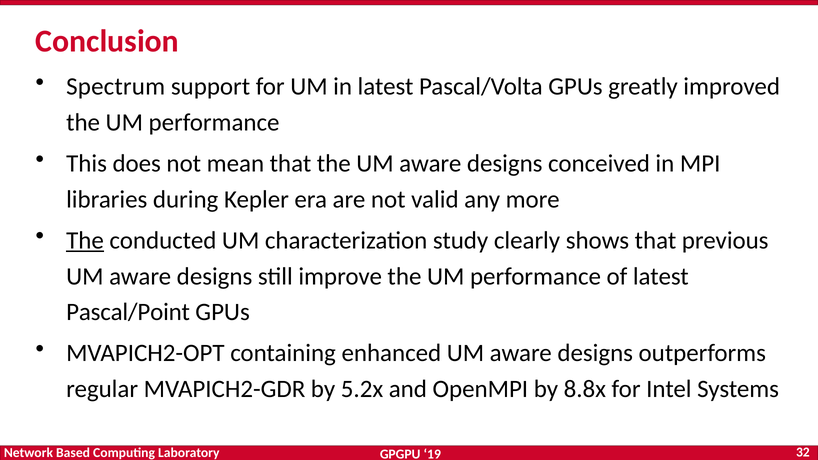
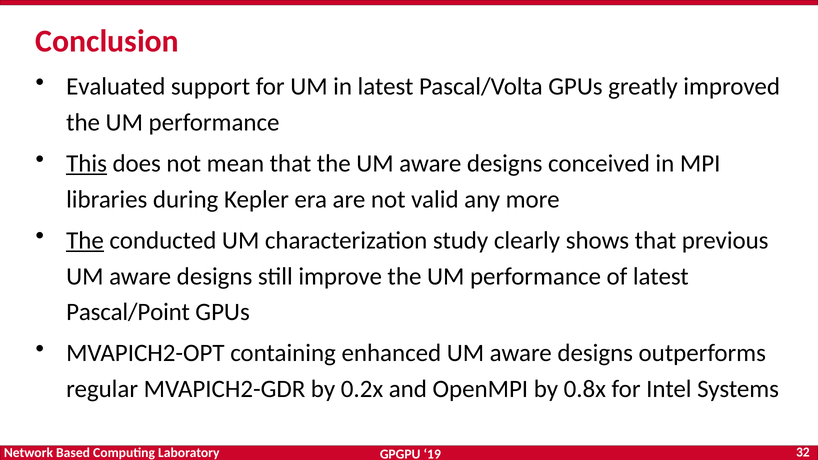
Spectrum: Spectrum -> Evaluated
This underline: none -> present
5.2x: 5.2x -> 0.2x
8.8x: 8.8x -> 0.8x
